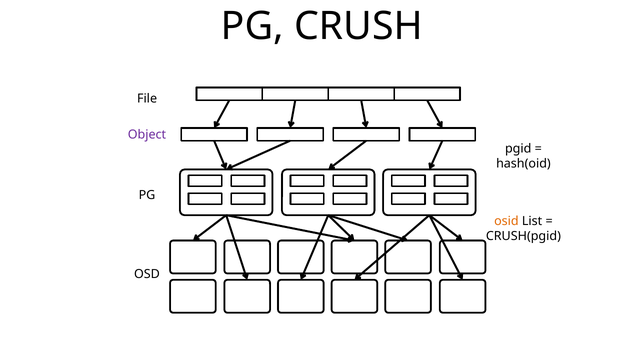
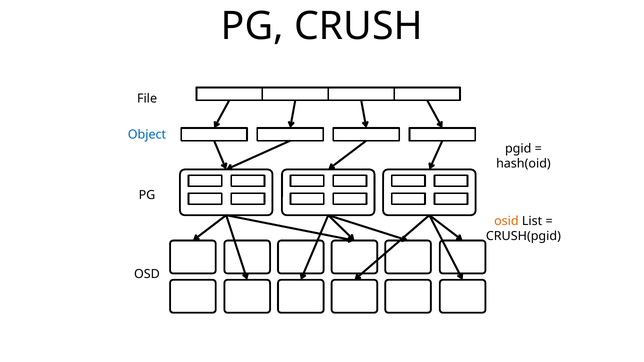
Object colour: purple -> blue
